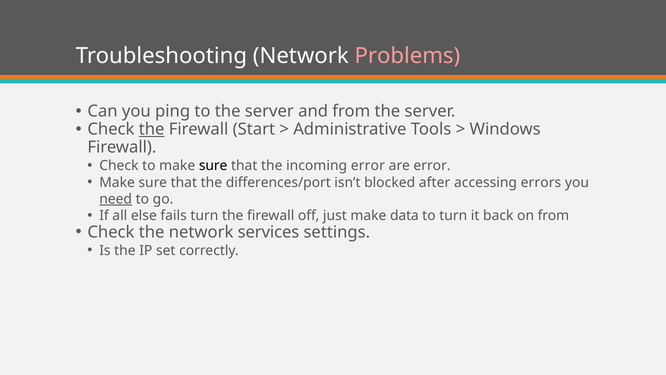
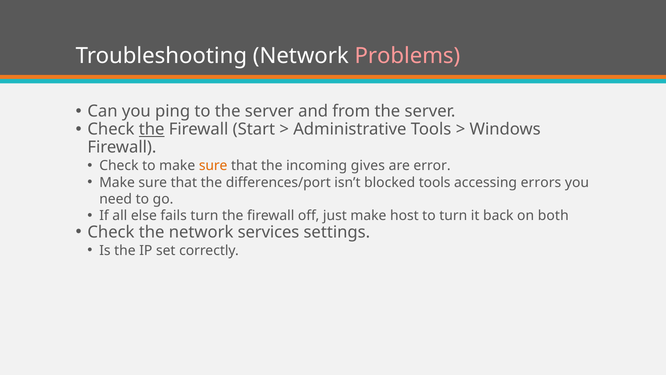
sure at (213, 166) colour: black -> orange
incoming error: error -> gives
blocked after: after -> tools
need underline: present -> none
data: data -> host
on from: from -> both
